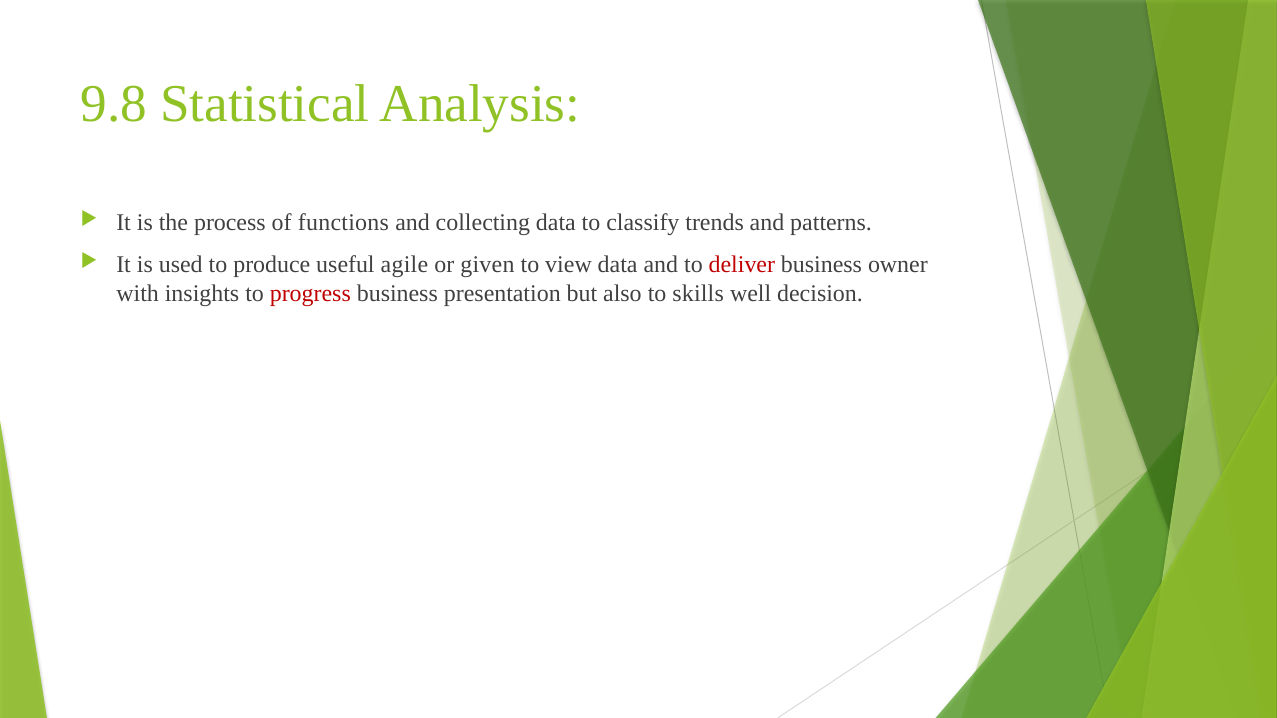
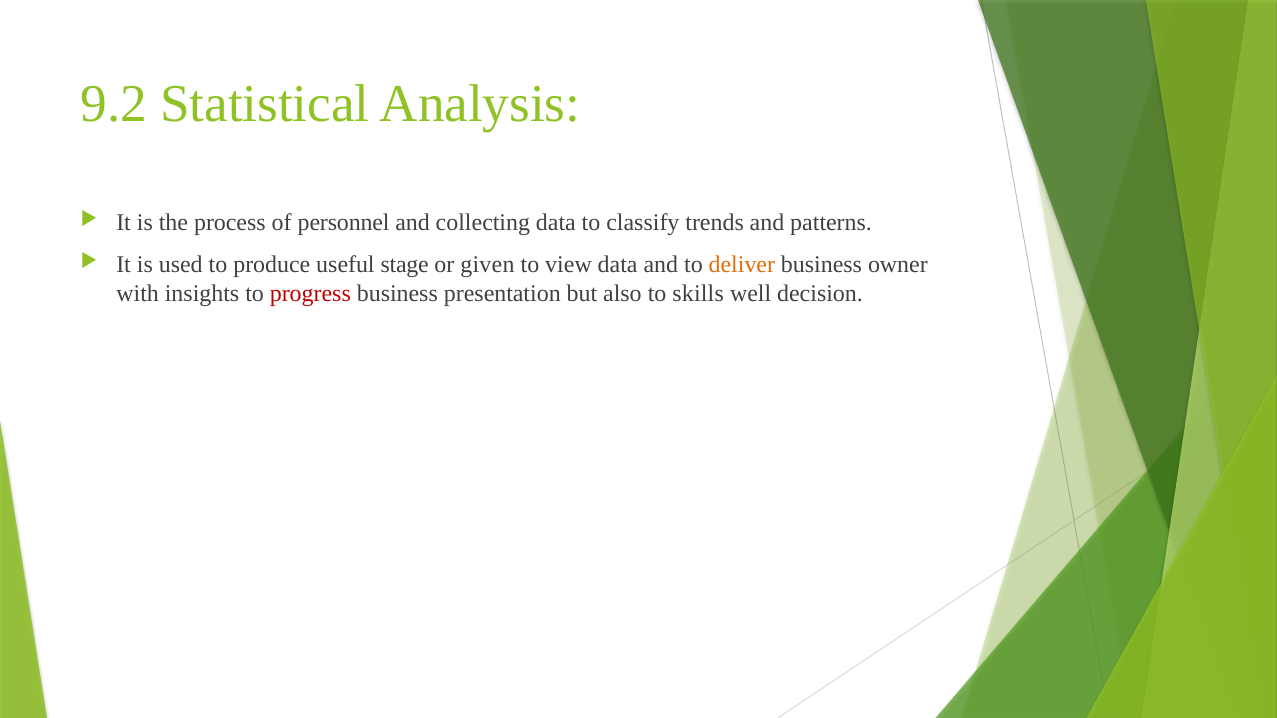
9.8: 9.8 -> 9.2
functions: functions -> personnel
agile: agile -> stage
deliver colour: red -> orange
